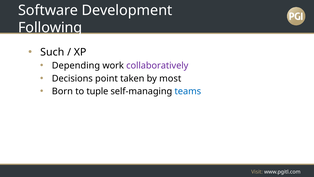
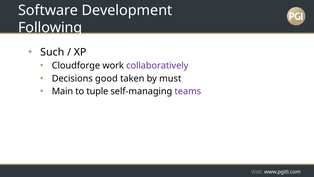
Depending: Depending -> Cloudforge
point: point -> good
most: most -> must
Born: Born -> Main
teams colour: blue -> purple
